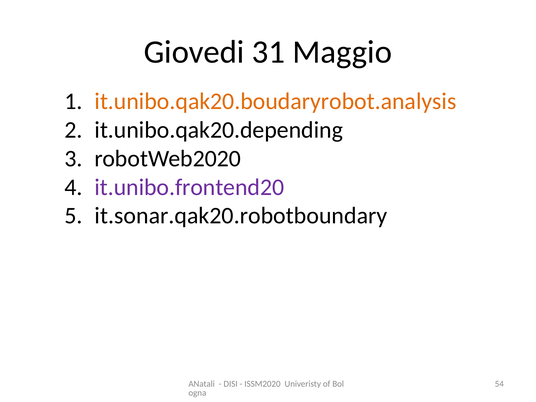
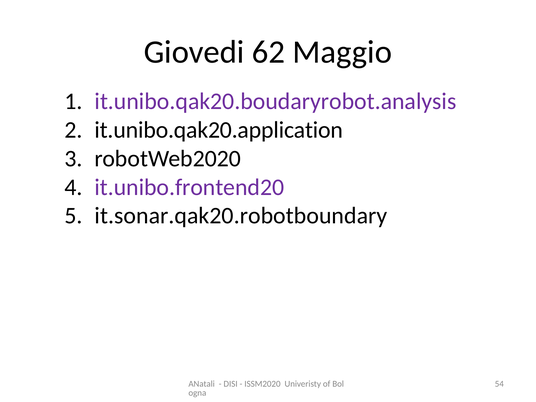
31: 31 -> 62
it.unibo.qak20.boudaryrobot.analysis colour: orange -> purple
it.unibo.qak20.depending: it.unibo.qak20.depending -> it.unibo.qak20.application
